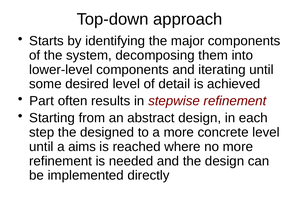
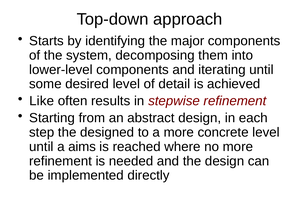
Part: Part -> Like
